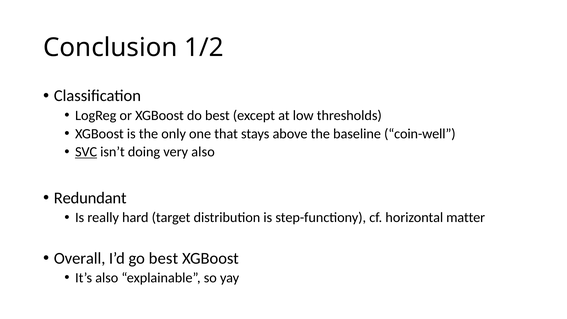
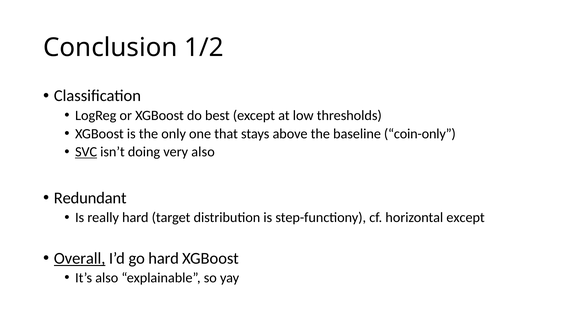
coin-well: coin-well -> coin-only
horizontal matter: matter -> except
Overall underline: none -> present
go best: best -> hard
